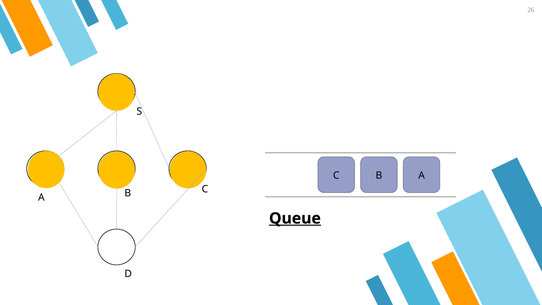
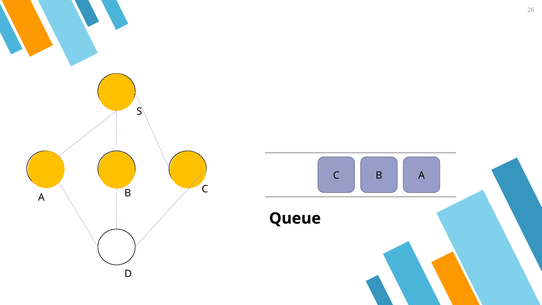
Queue underline: present -> none
